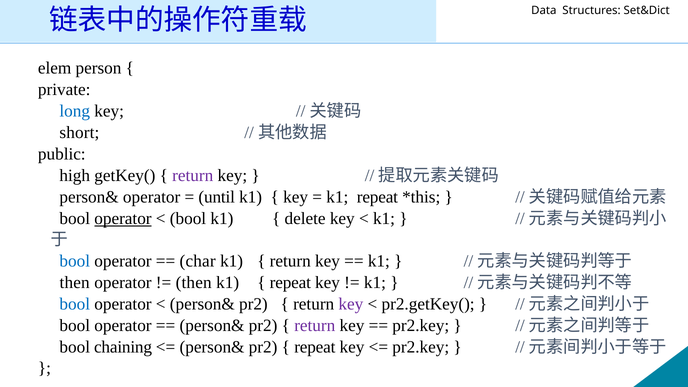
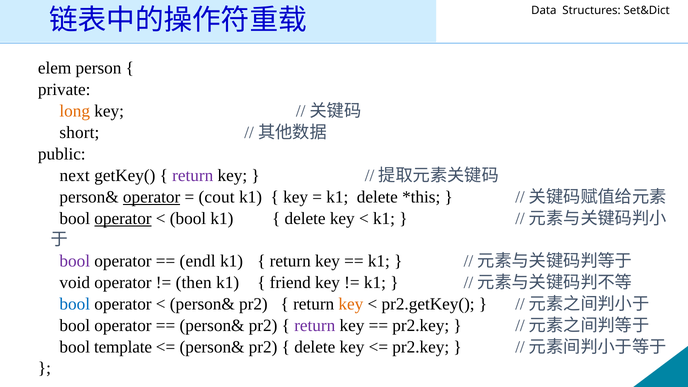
long colour: blue -> orange
high: high -> next
operator at (152, 197) underline: none -> present
until: until -> cout
k1 repeat: repeat -> delete
bool at (75, 261) colour: blue -> purple
char: char -> endl
then at (75, 282): then -> void
repeat at (290, 282): repeat -> friend
key at (351, 304) colour: purple -> orange
chaining: chaining -> template
repeat at (315, 347): repeat -> delete
